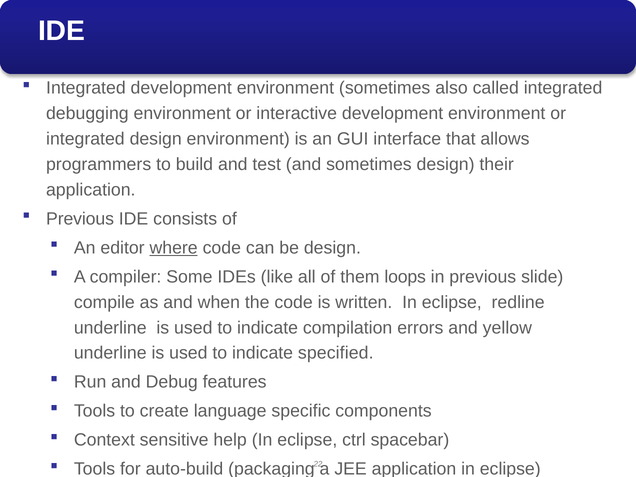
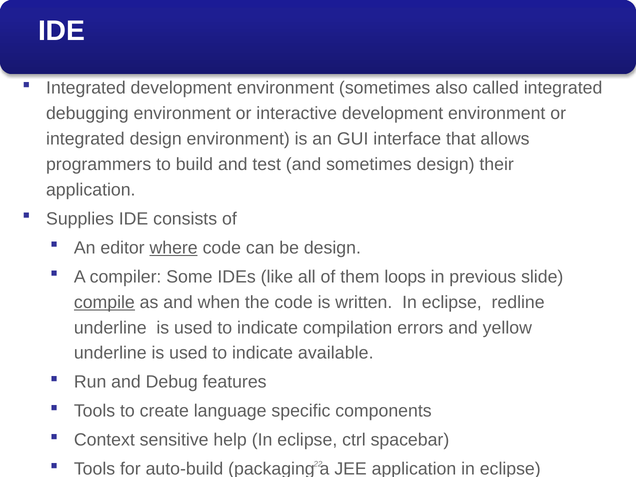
Previous at (80, 219): Previous -> Supplies
compile underline: none -> present
specified: specified -> available
